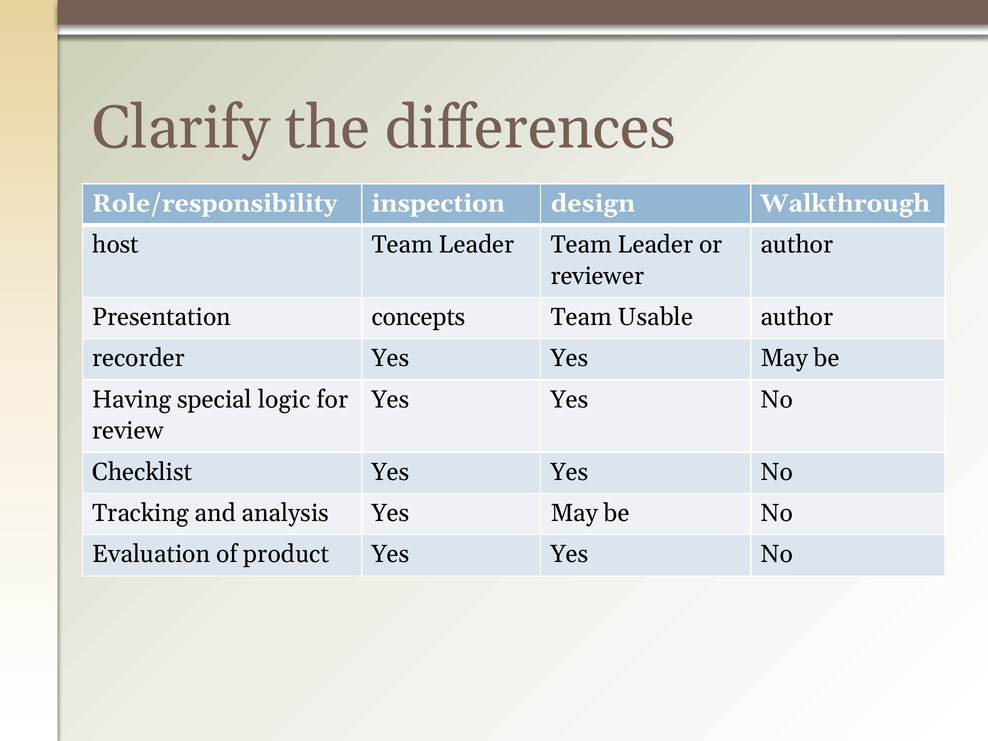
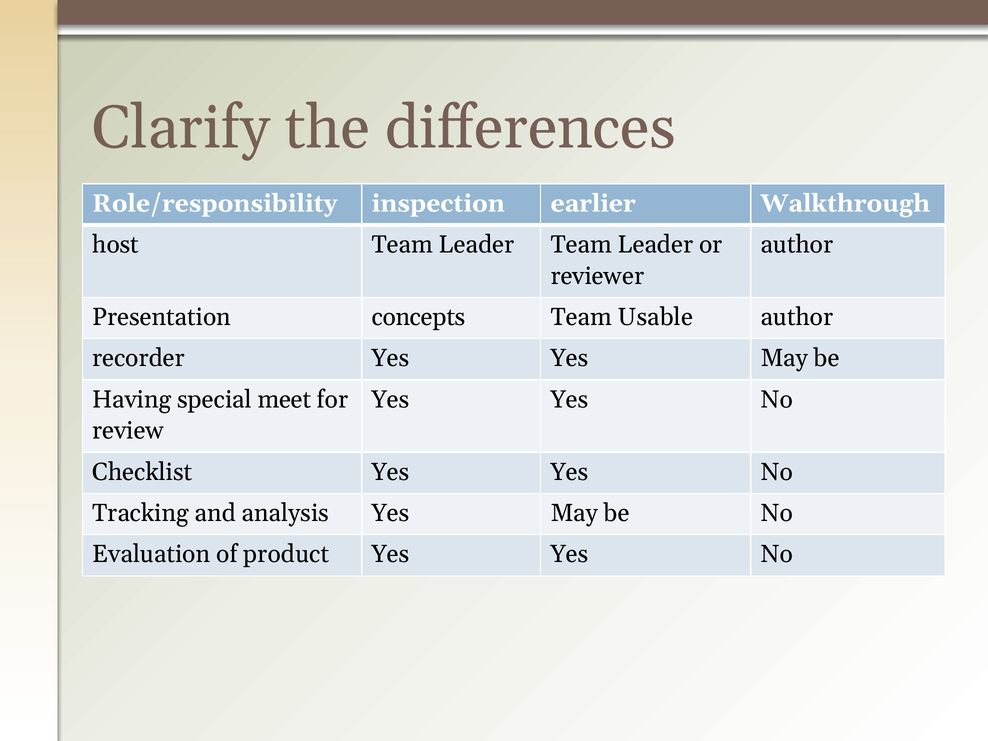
design: design -> earlier
logic: logic -> meet
